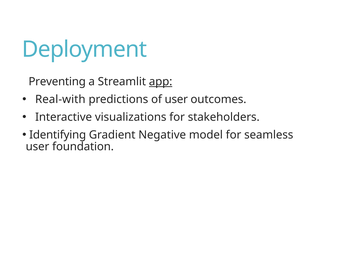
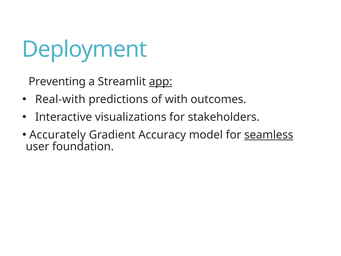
of user: user -> with
Identifying: Identifying -> Accurately
Negative: Negative -> Accuracy
seamless underline: none -> present
